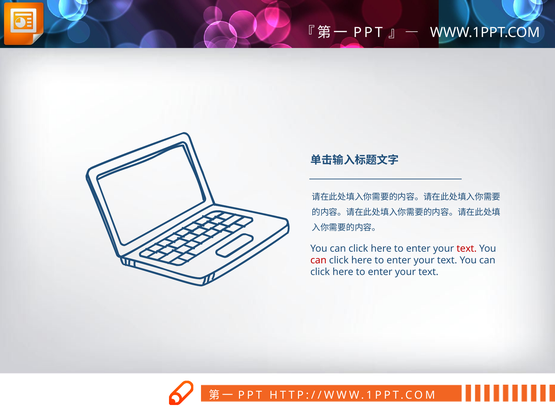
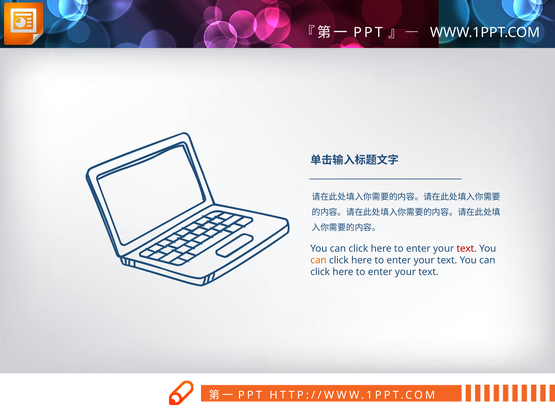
can at (318, 260) colour: red -> orange
